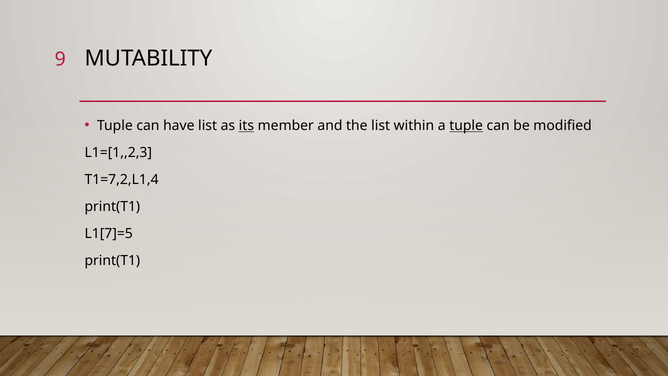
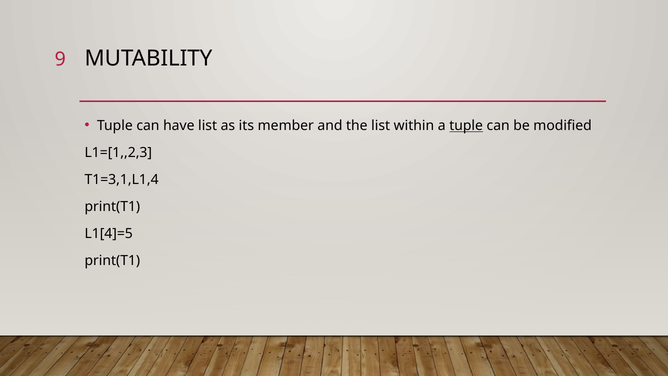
its underline: present -> none
T1=7,2,L1,4: T1=7,2,L1,4 -> T1=3,1,L1,4
L1[7]=5: L1[7]=5 -> L1[4]=5
